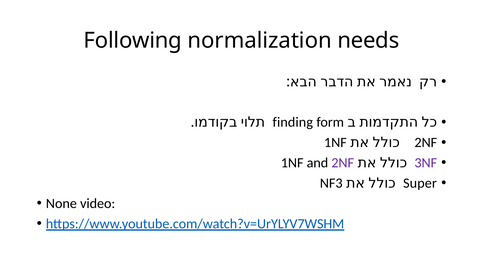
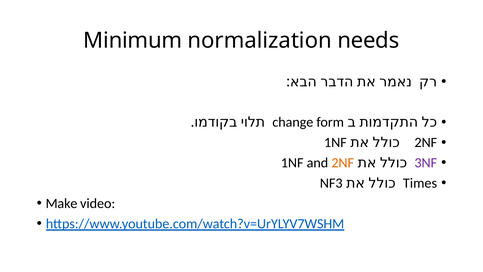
Following: Following -> Minimum
finding: finding -> change
2NF at (343, 163) colour: purple -> orange
Super: Super -> Times
None: None -> Make
